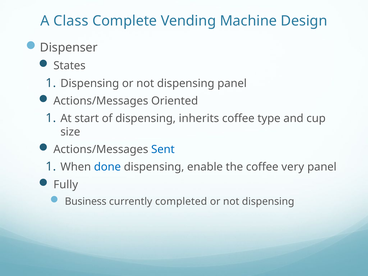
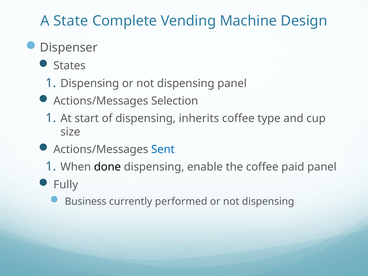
Class: Class -> State
Oriented: Oriented -> Selection
done colour: blue -> black
very: very -> paid
completed: completed -> performed
